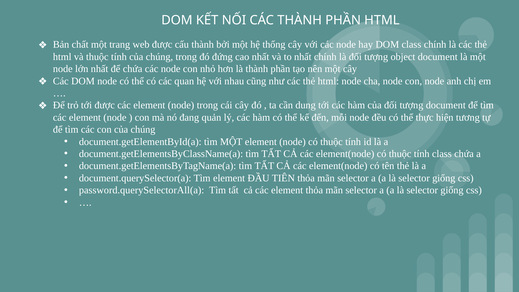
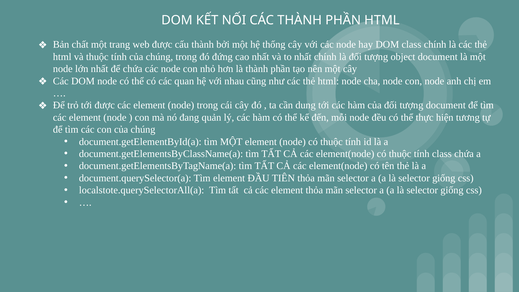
password.querySelectorAll(a: password.querySelectorAll(a -> localstote.querySelectorAll(a
